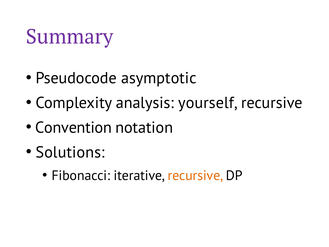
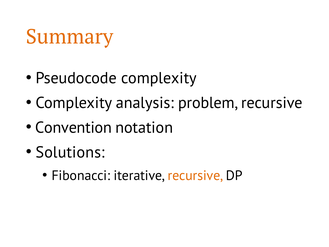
Summary colour: purple -> orange
Pseudocode asymptotic: asymptotic -> complexity
yourself: yourself -> problem
